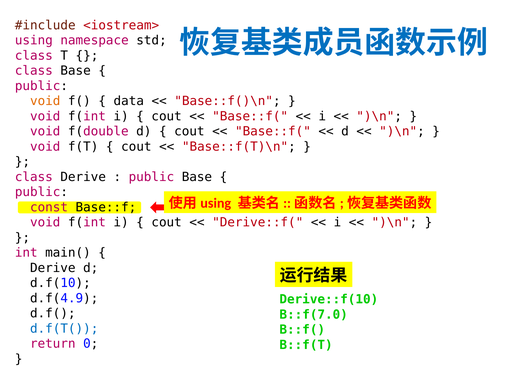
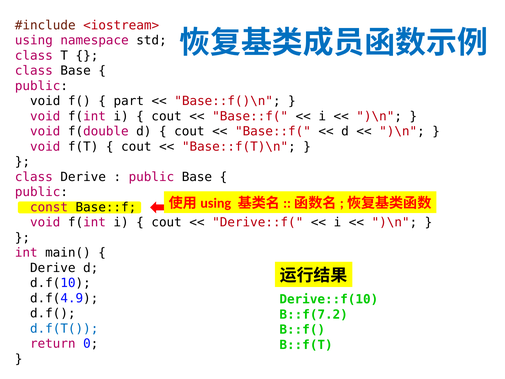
void at (45, 101) colour: orange -> black
data: data -> part
B::f(7.0: B::f(7.0 -> B::f(7.2
